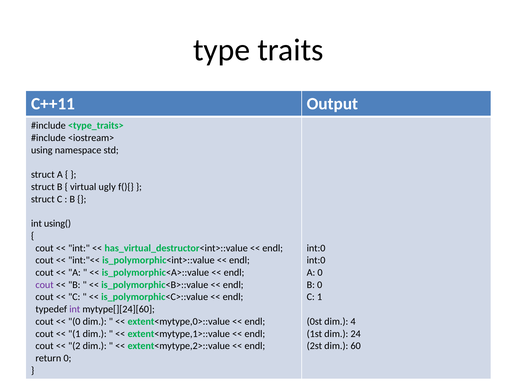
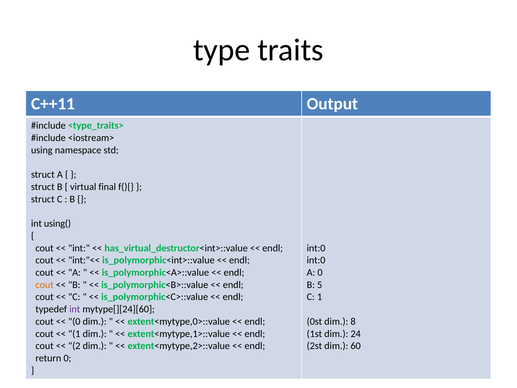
ugly: ugly -> final
cout at (45, 285) colour: purple -> orange
B 0: 0 -> 5
4: 4 -> 8
